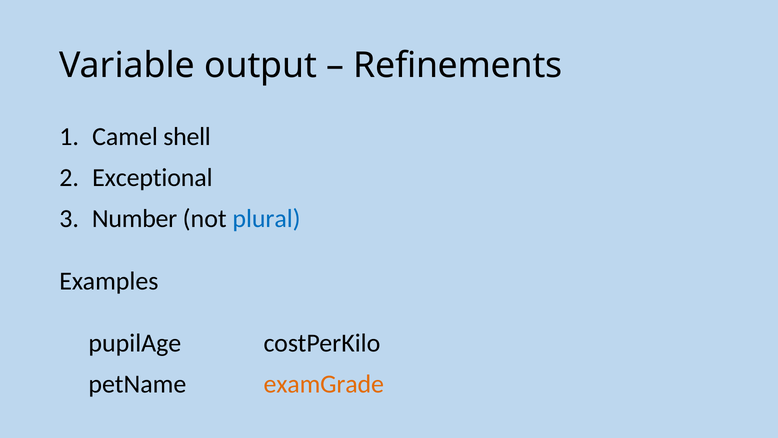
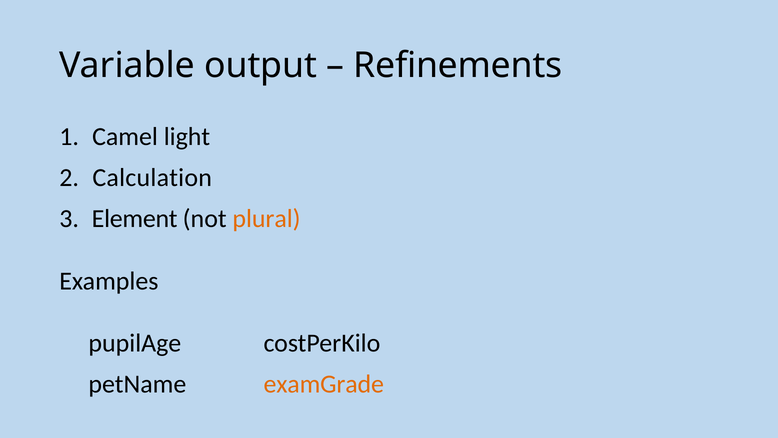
shell: shell -> light
Exceptional: Exceptional -> Calculation
Number: Number -> Element
plural colour: blue -> orange
